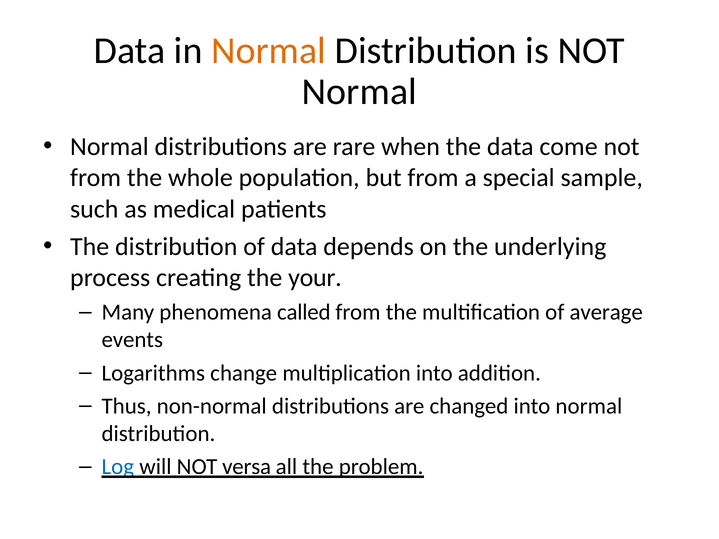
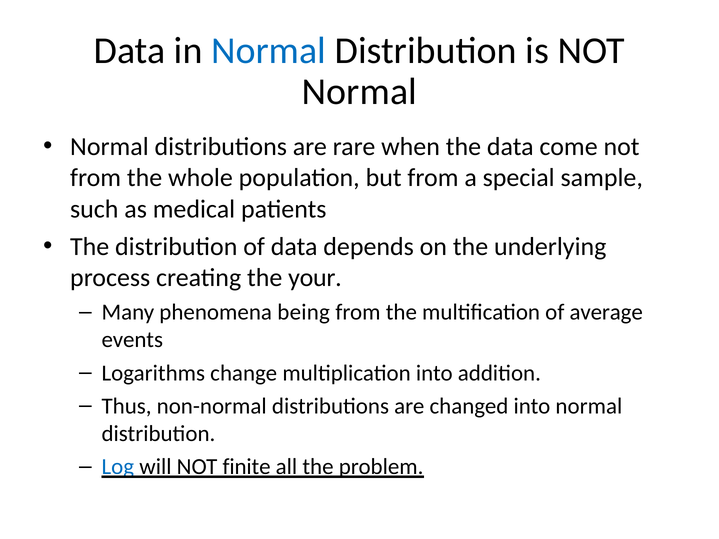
Normal at (269, 51) colour: orange -> blue
called: called -> being
versa: versa -> finite
